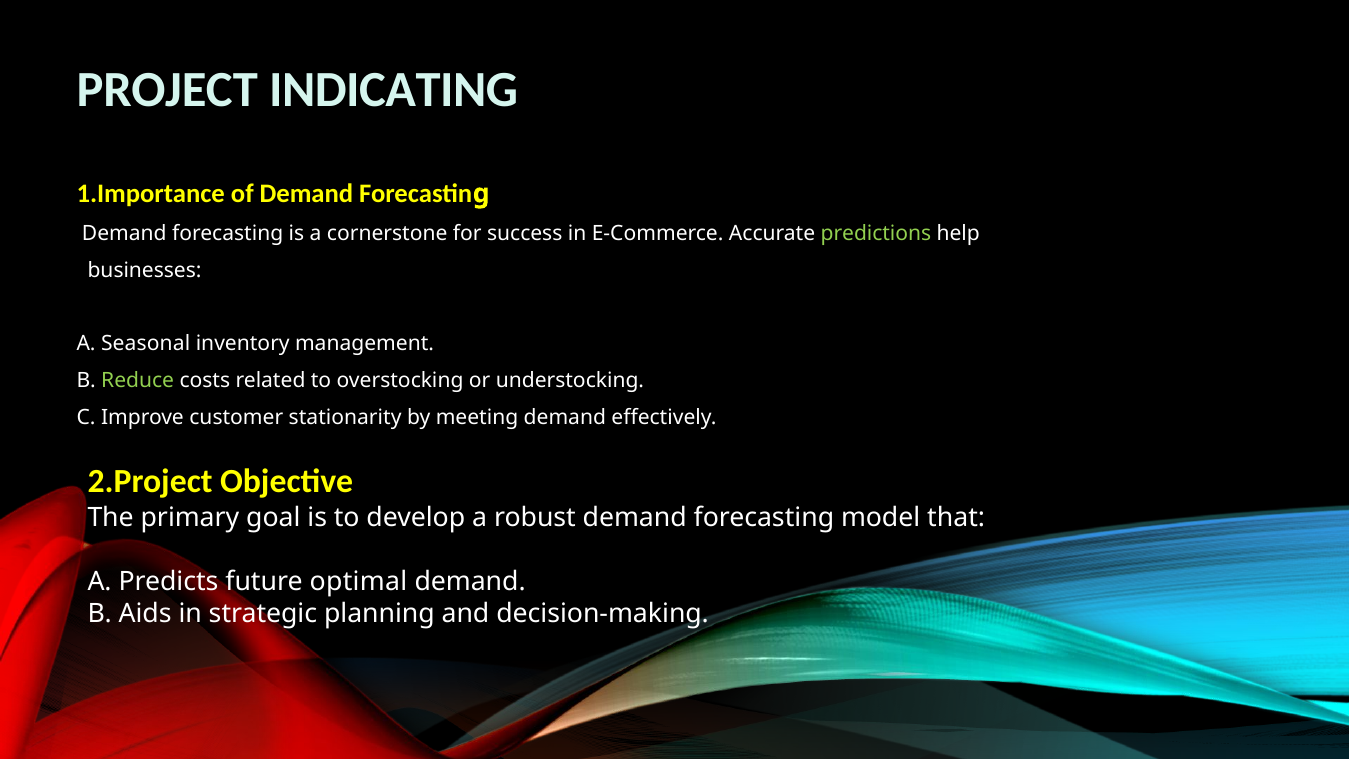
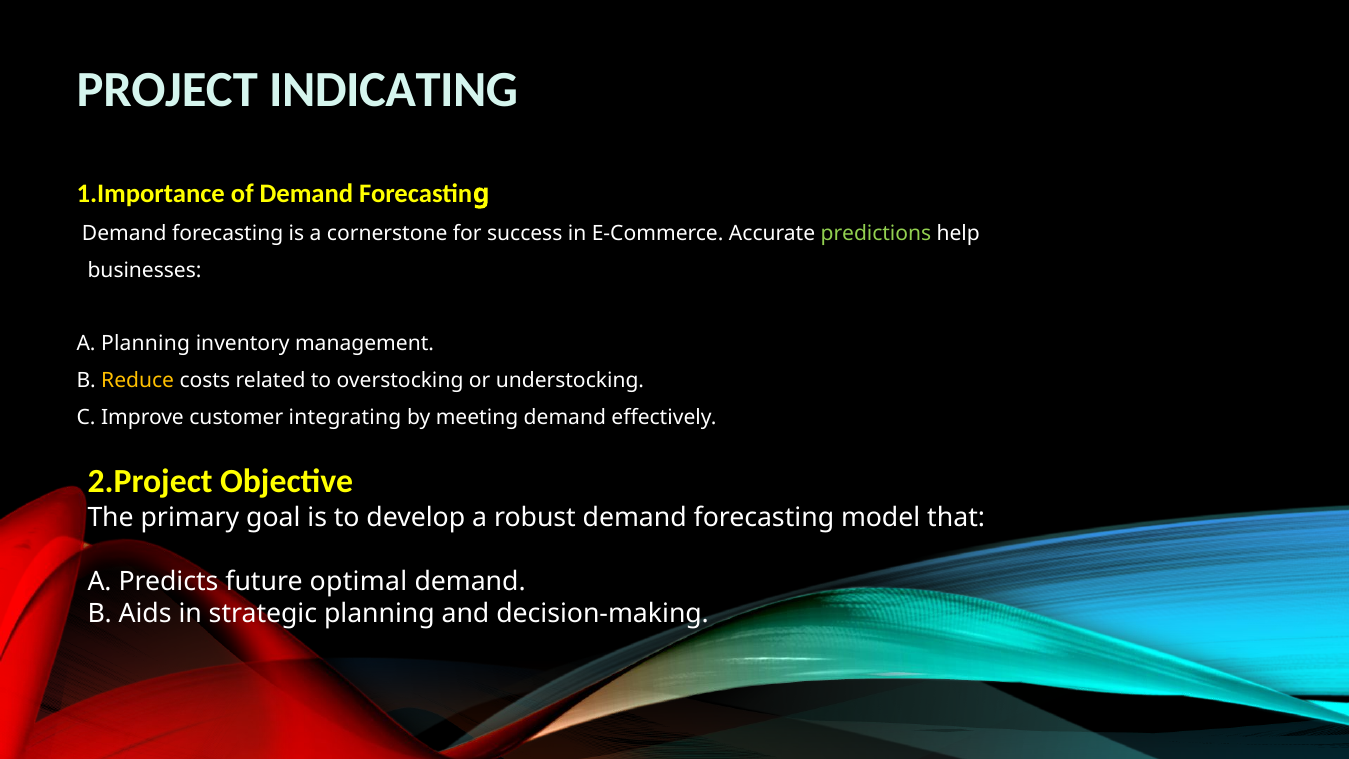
A Seasonal: Seasonal -> Planning
Reduce colour: light green -> yellow
stationarity: stationarity -> integrating
